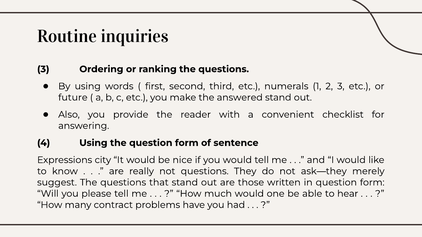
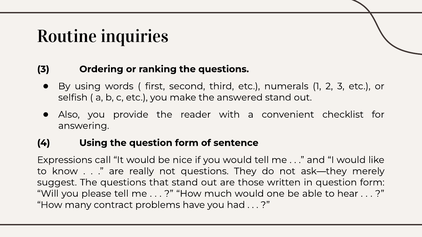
future: future -> selfish
city: city -> call
